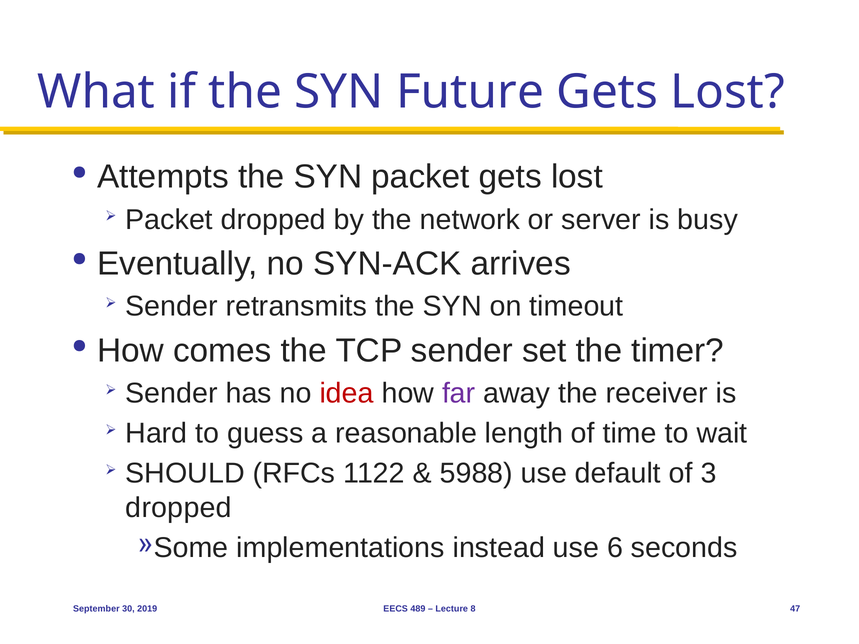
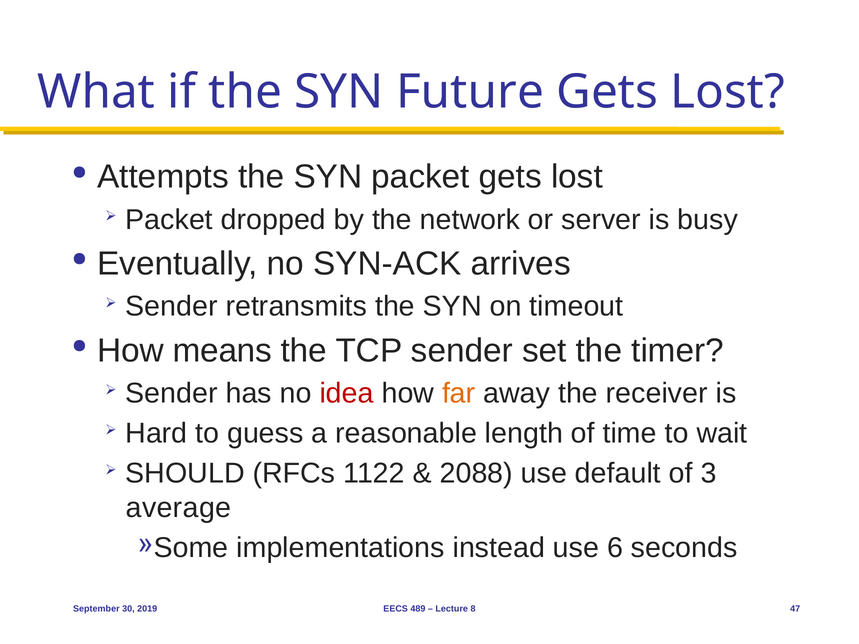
comes: comes -> means
far colour: purple -> orange
5988: 5988 -> 2088
dropped at (179, 508): dropped -> average
